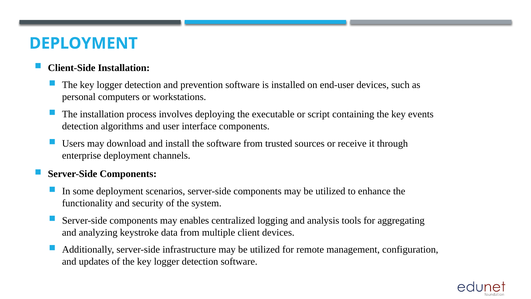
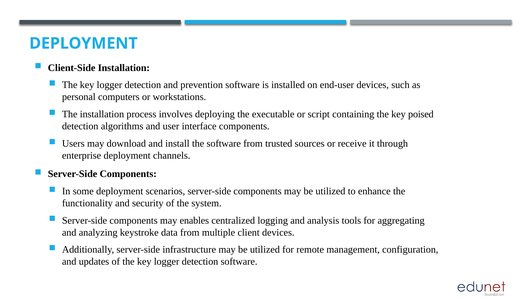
events: events -> poised
